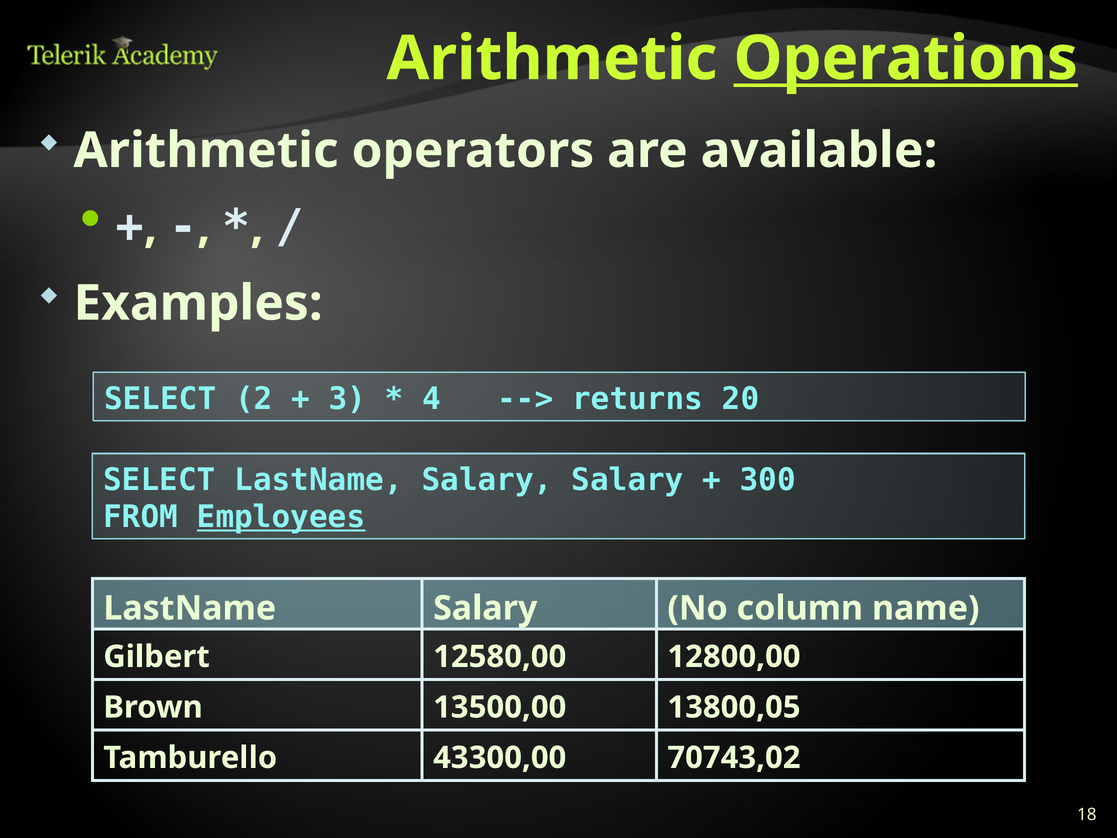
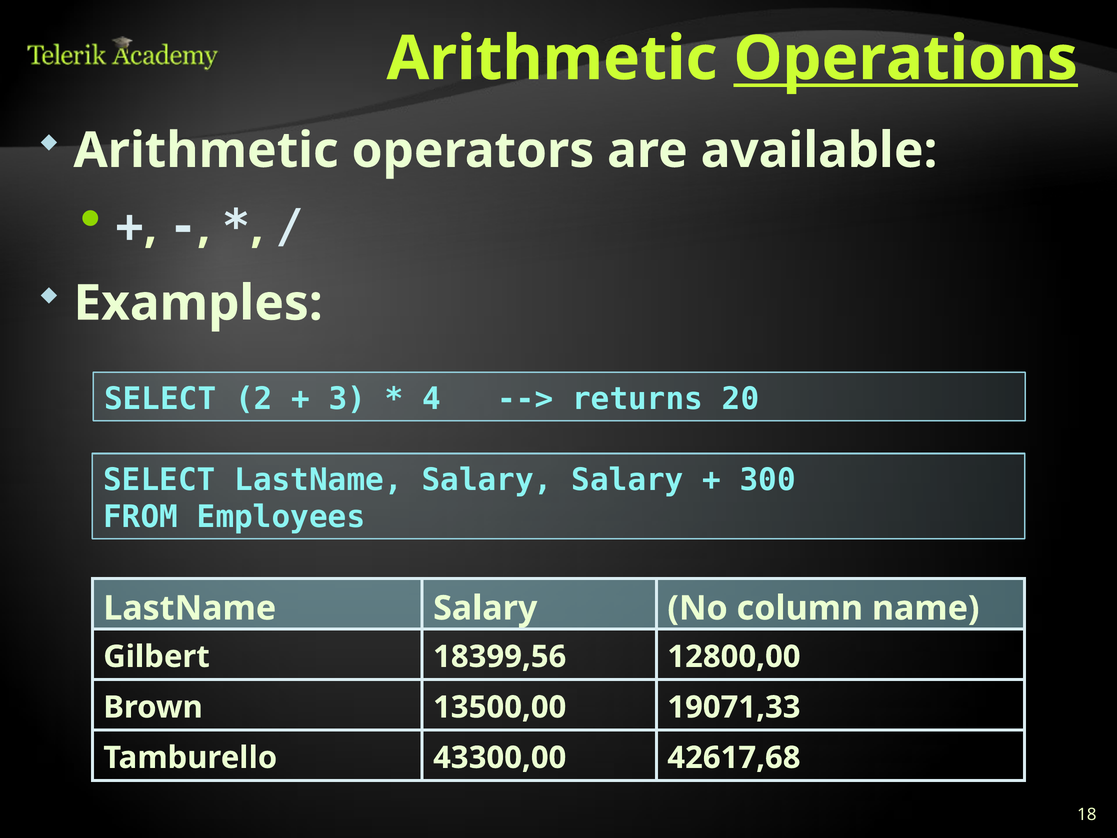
Employees underline: present -> none
12580,00: 12580,00 -> 18399,56
13800,05: 13800,05 -> 19071,33
70743,02: 70743,02 -> 42617,68
